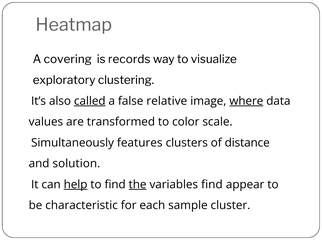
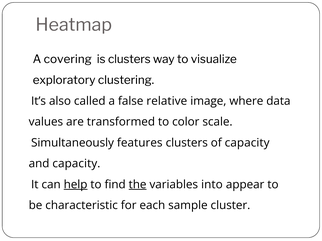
is records: records -> clusters
called underline: present -> none
where underline: present -> none
of distance: distance -> capacity
and solution: solution -> capacity
variables find: find -> into
